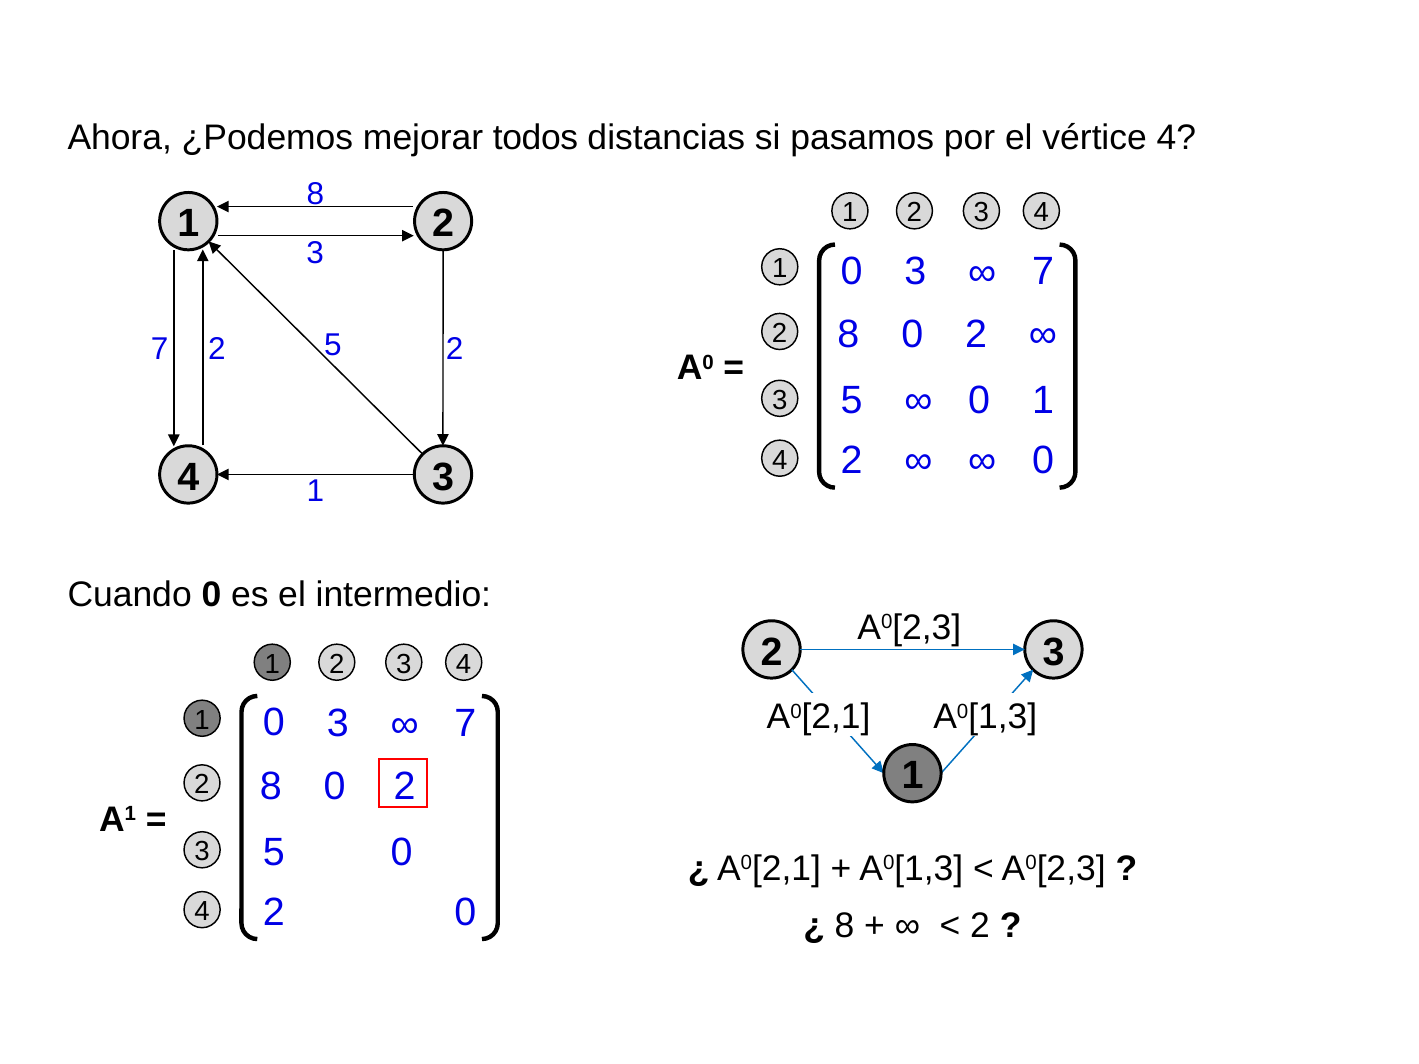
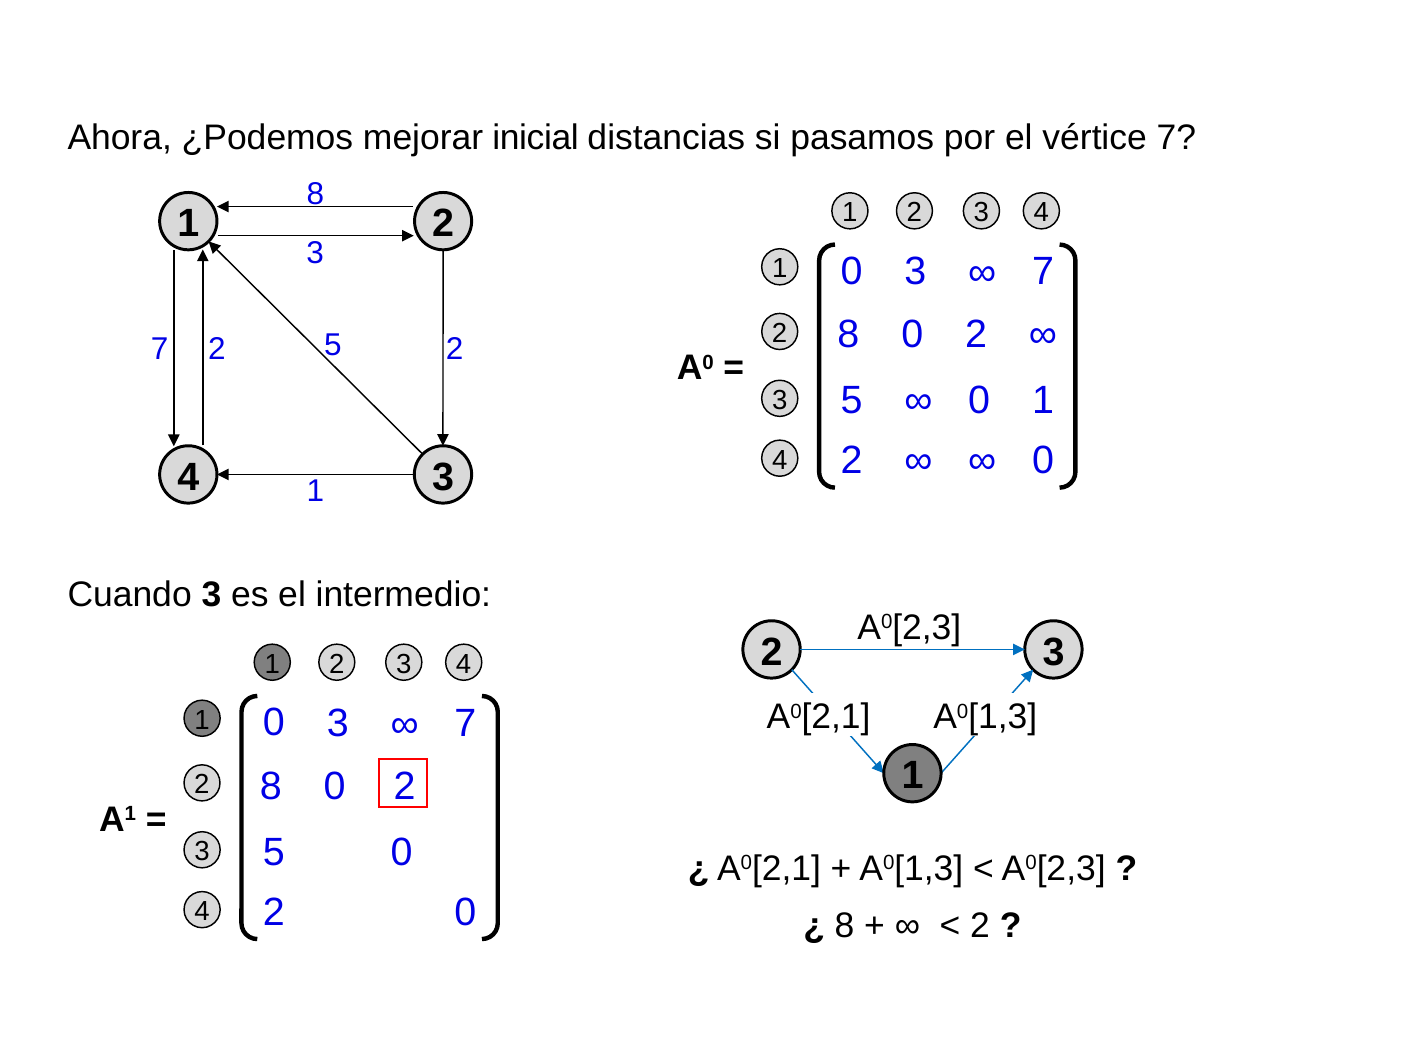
todos: todos -> inicial
vértice 4: 4 -> 7
Cuando 0: 0 -> 3
